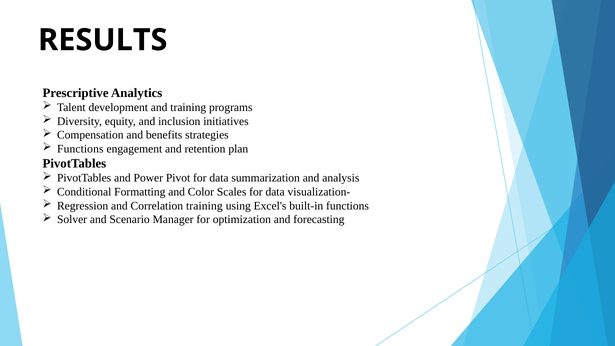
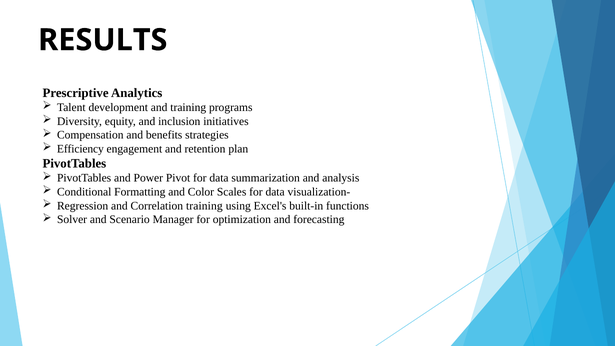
Functions at (80, 149): Functions -> Efficiency
